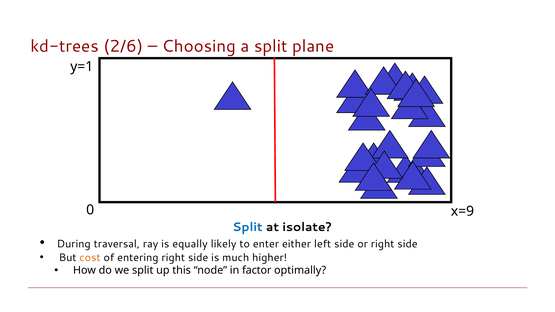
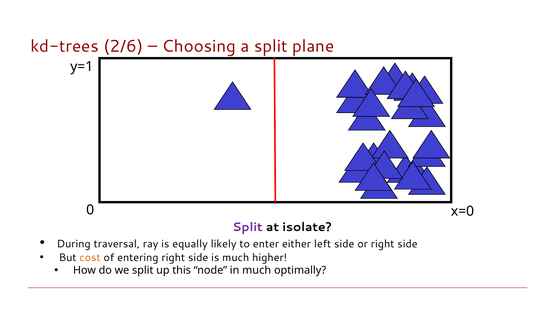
x=9: x=9 -> x=0
Split at (247, 227) colour: blue -> purple
in factor: factor -> much
